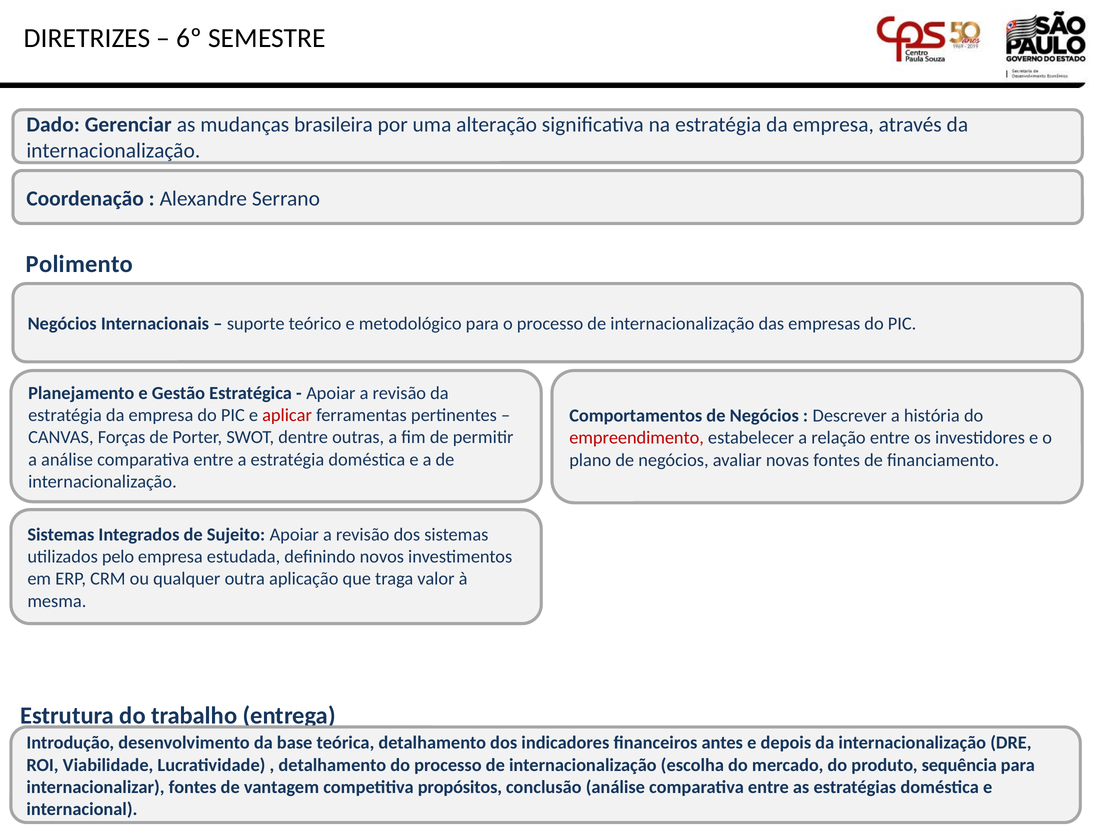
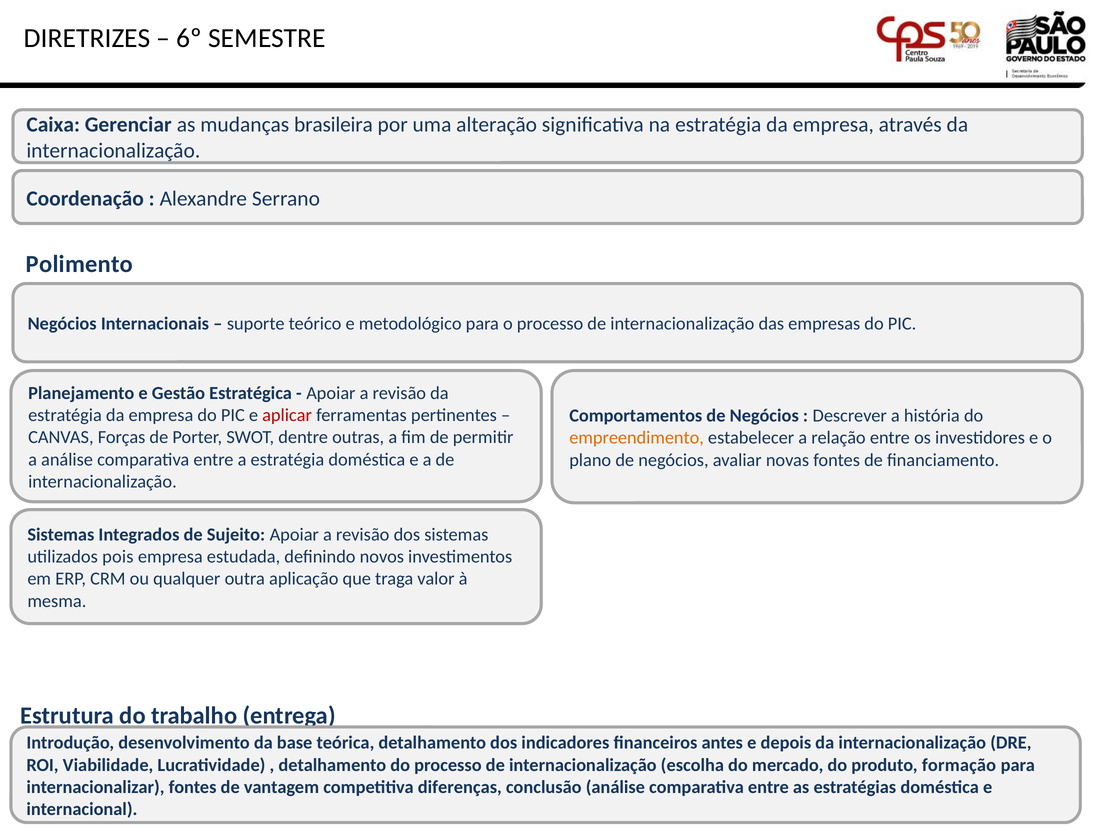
Dado: Dado -> Caixa
empreendimento colour: red -> orange
pelo: pelo -> pois
sequência: sequência -> formação
propósitos: propósitos -> diferenças
